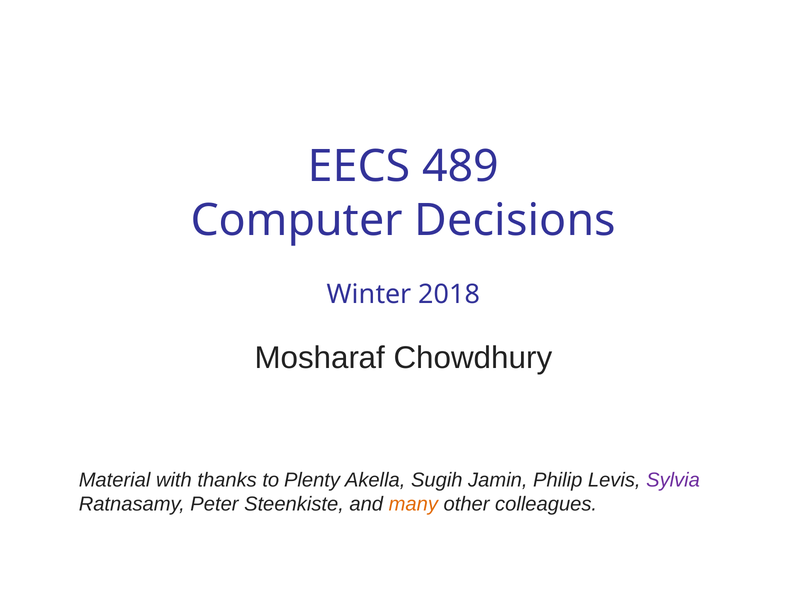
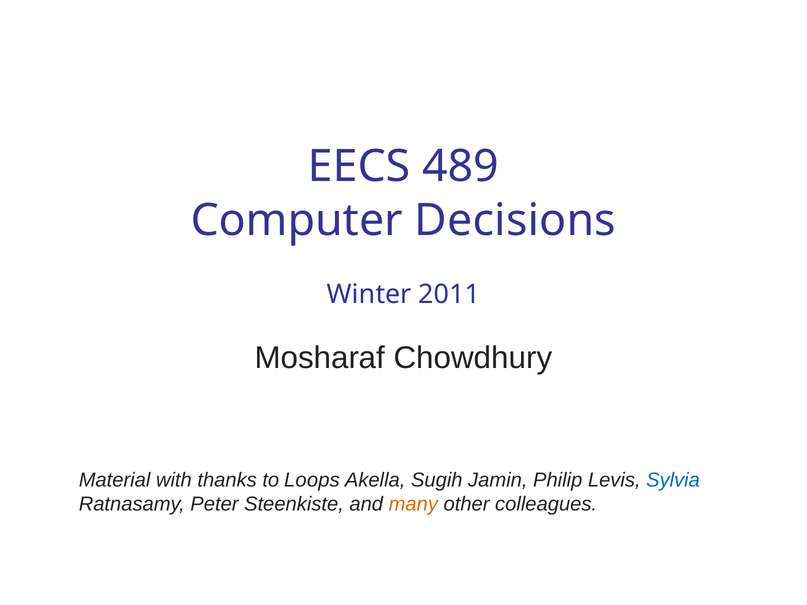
2018: 2018 -> 2011
Plenty: Plenty -> Loops
Sylvia colour: purple -> blue
